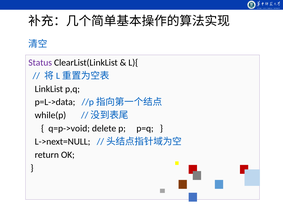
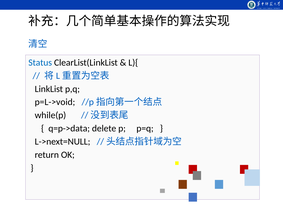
Status colour: purple -> blue
p=L->data: p=L->data -> p=L->void
q=p->void: q=p->void -> q=p->data
